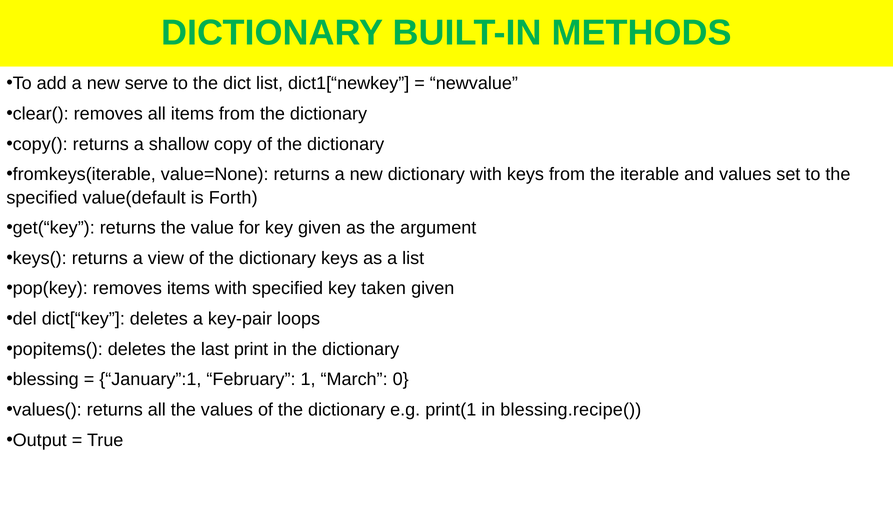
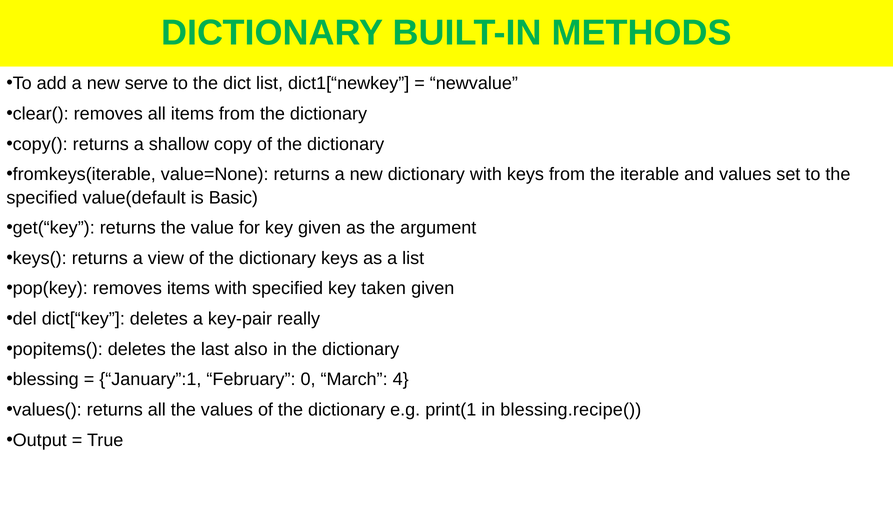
Forth: Forth -> Basic
loops: loops -> really
print: print -> also
1: 1 -> 0
0: 0 -> 4
